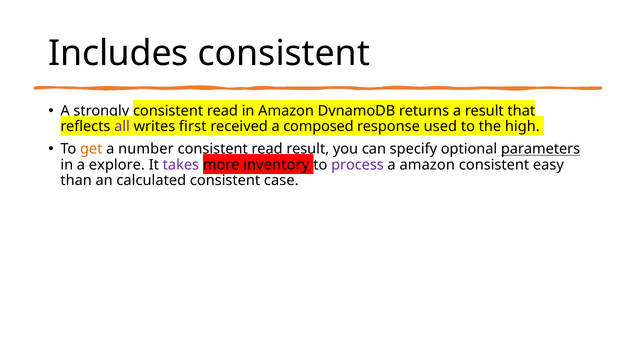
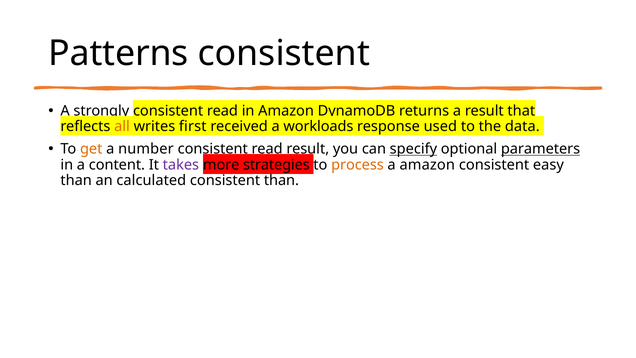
Includes: Includes -> Patterns
all colour: purple -> orange
composed: composed -> workloads
high: high -> data
specify underline: none -> present
explore: explore -> content
inventory: inventory -> strategies
process colour: purple -> orange
consistent case: case -> than
